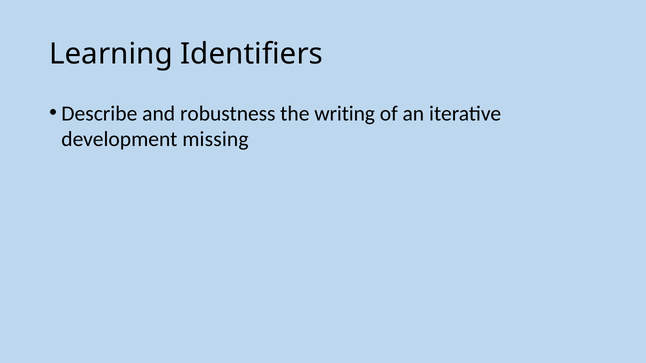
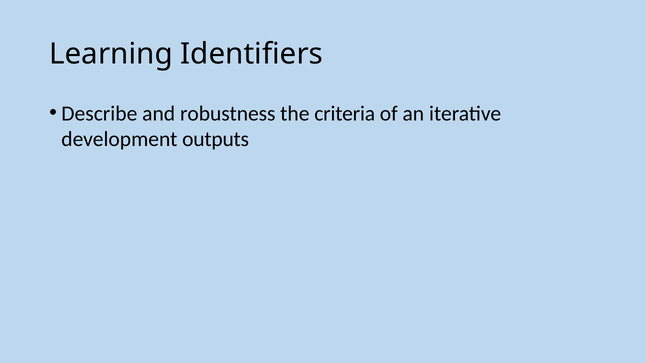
writing: writing -> criteria
missing: missing -> outputs
